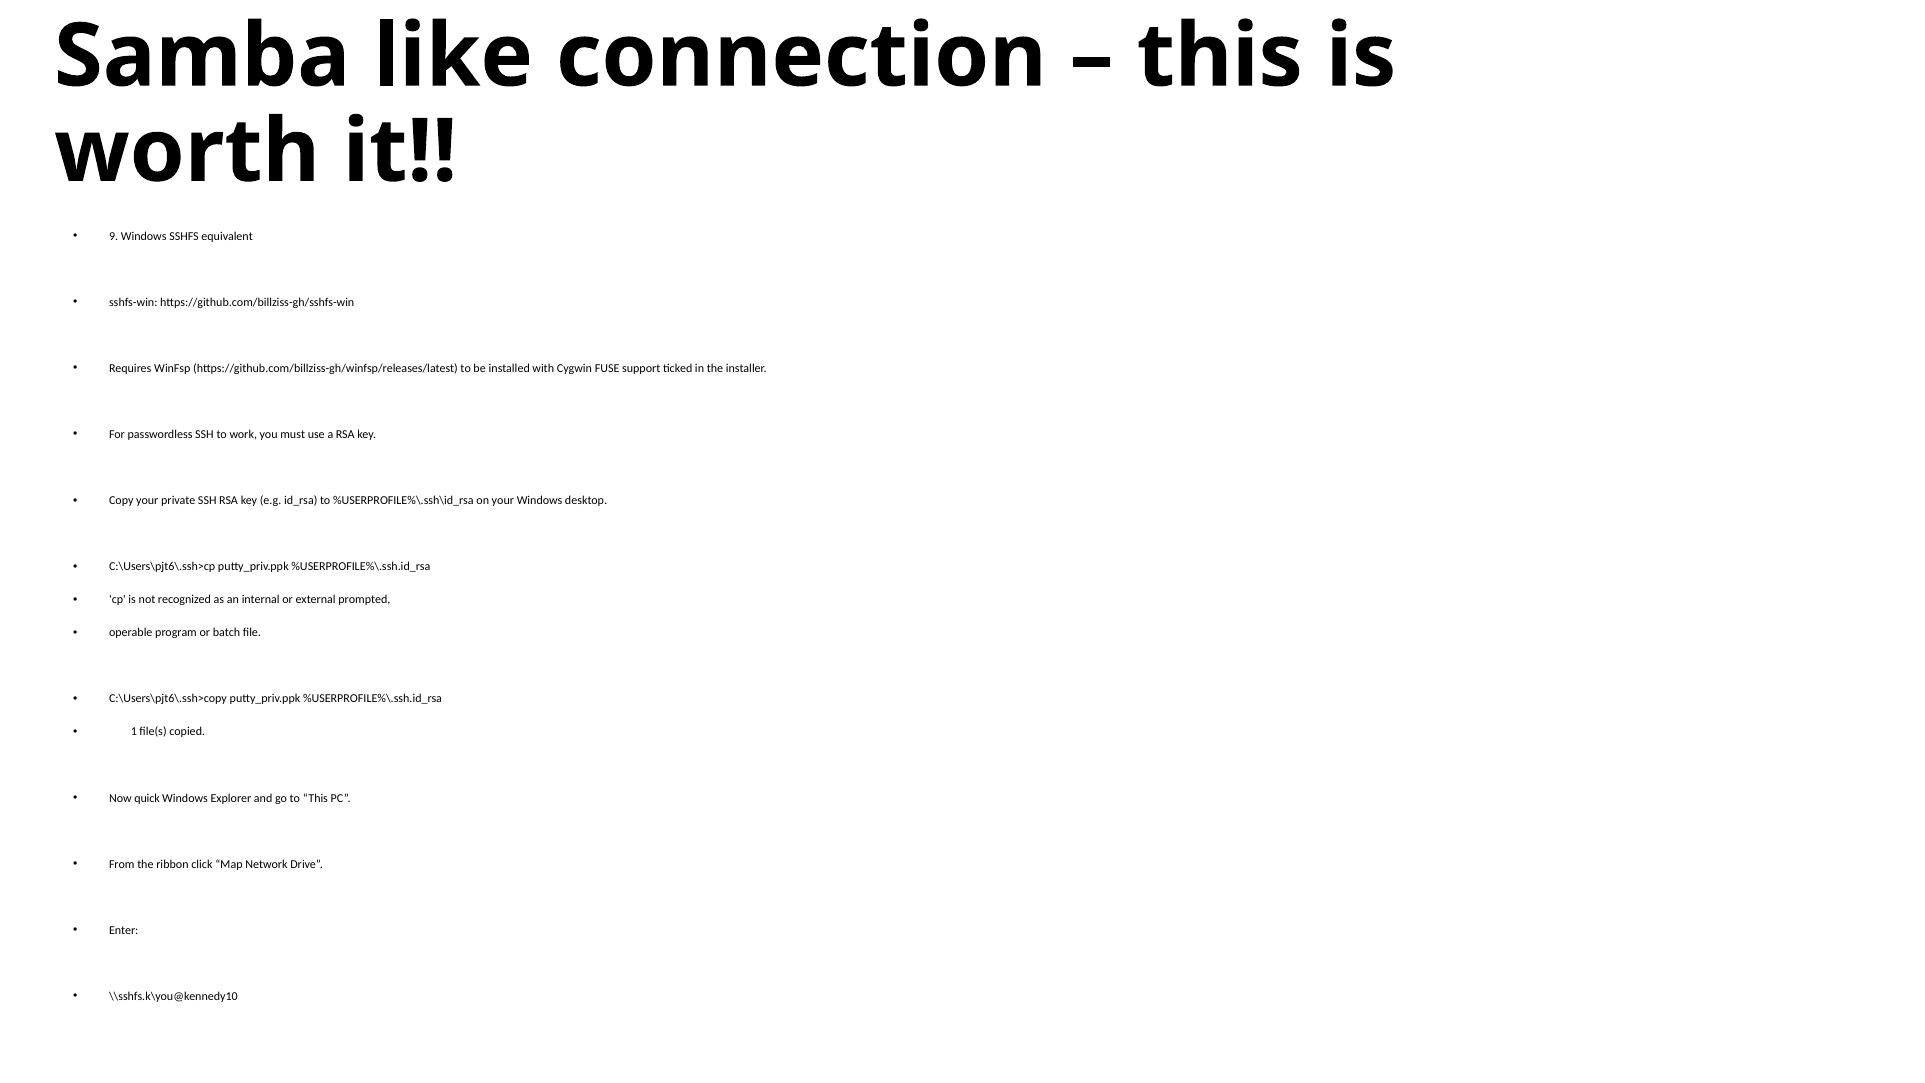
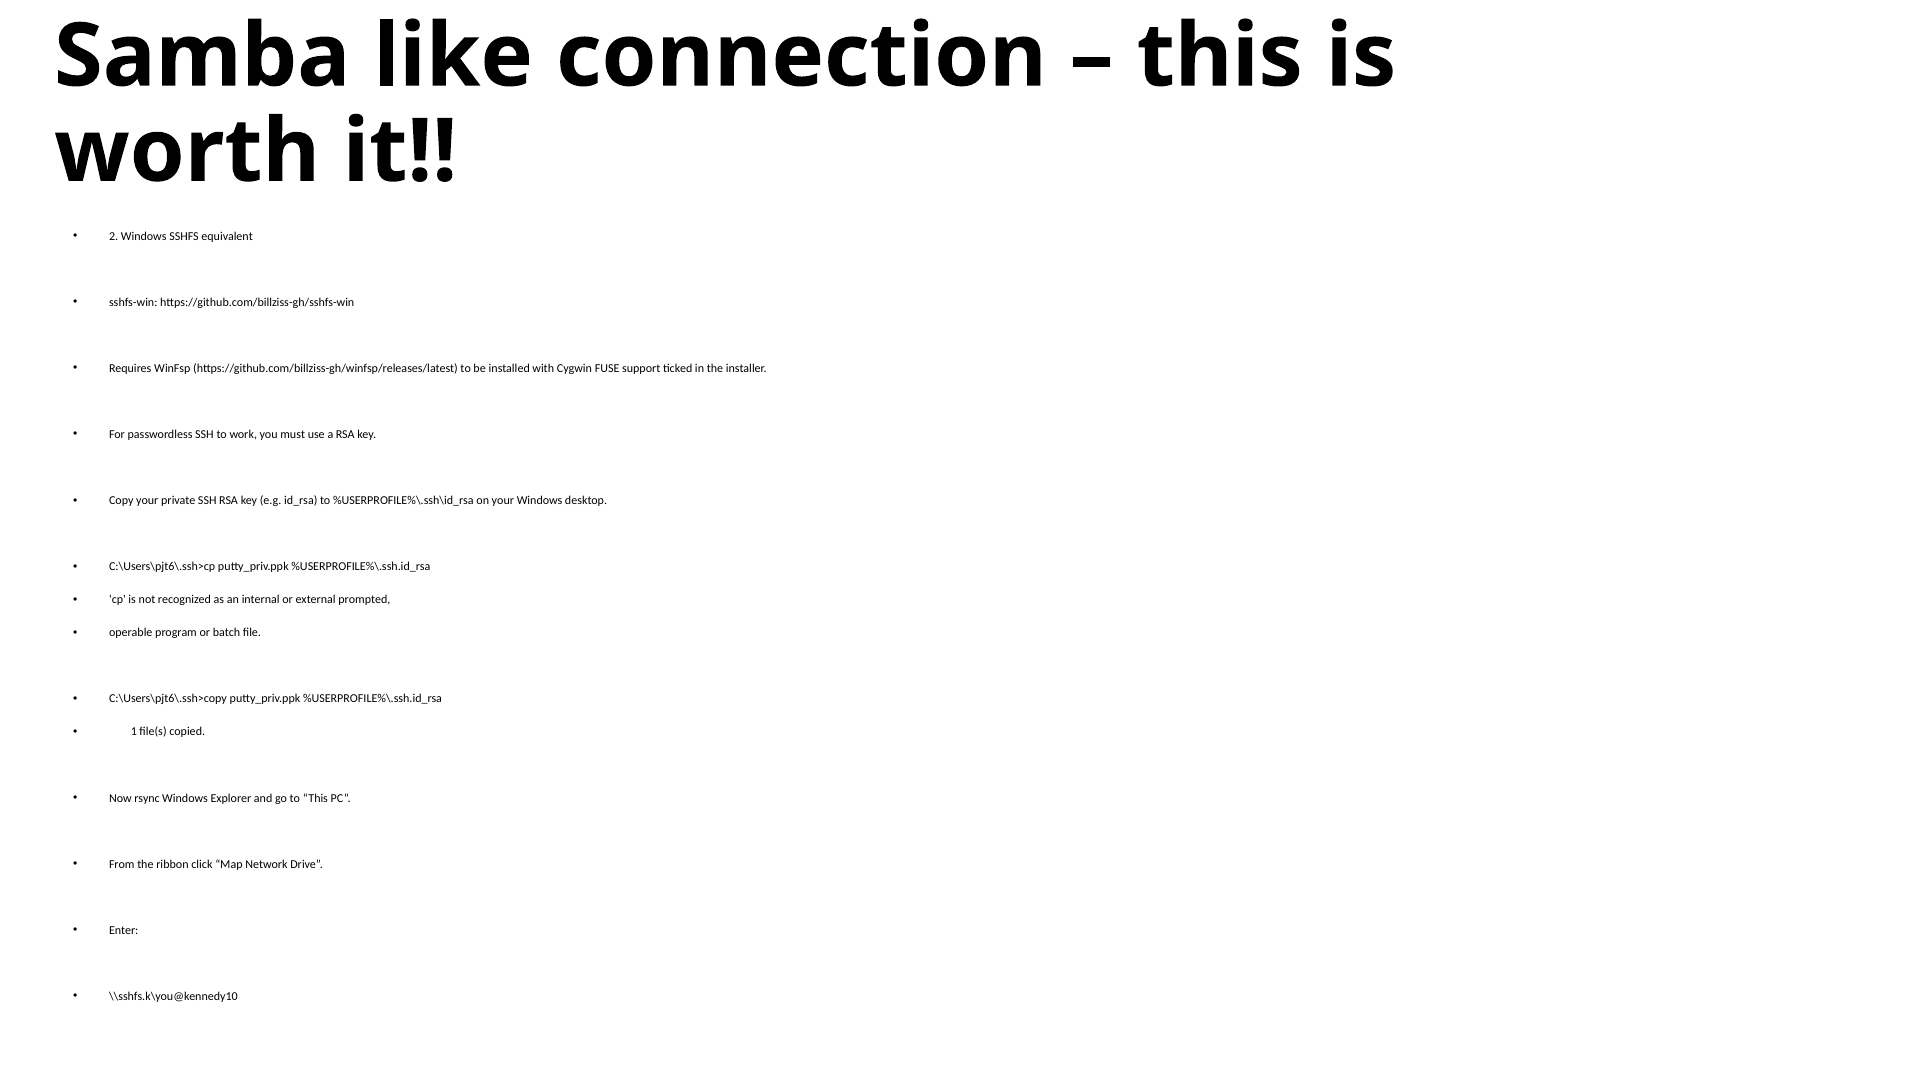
9: 9 -> 2
quick: quick -> rsync
